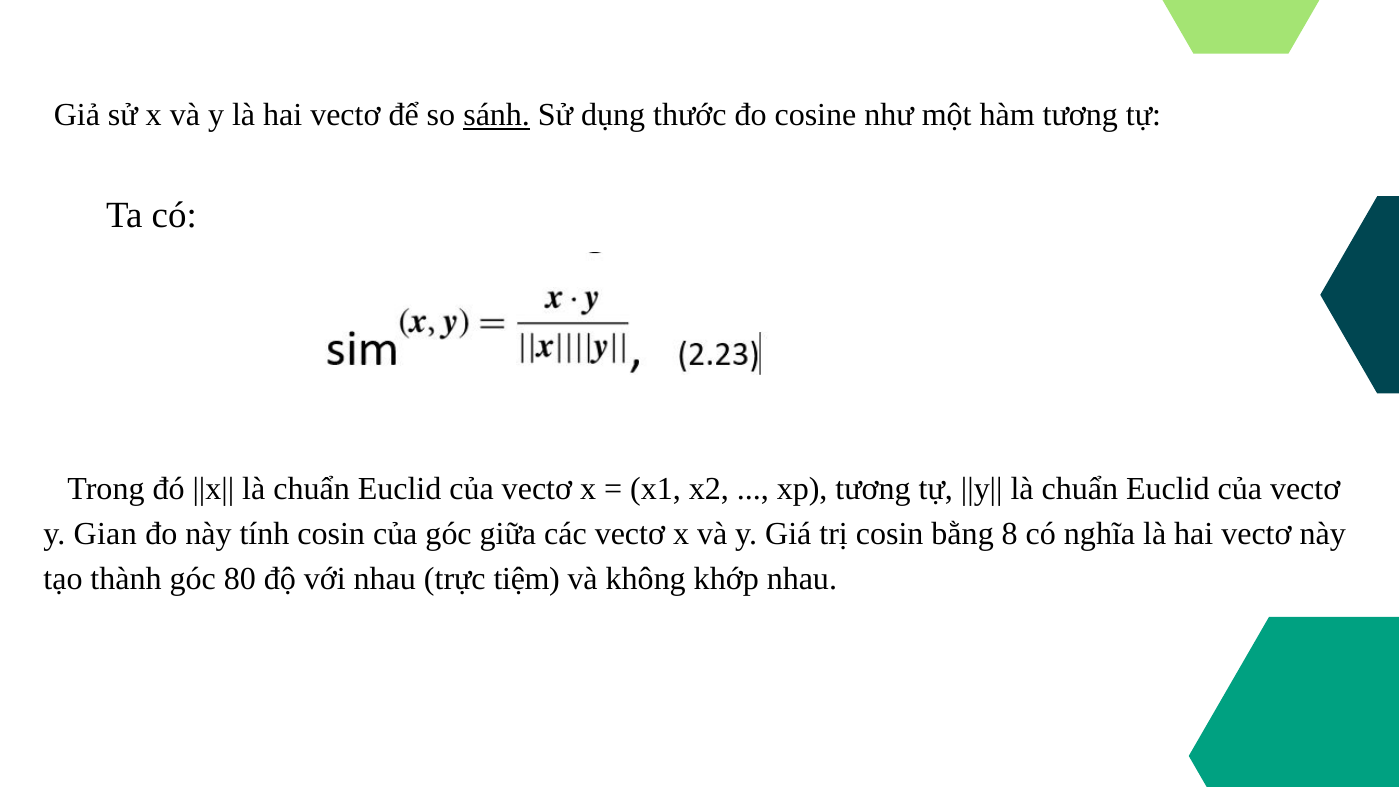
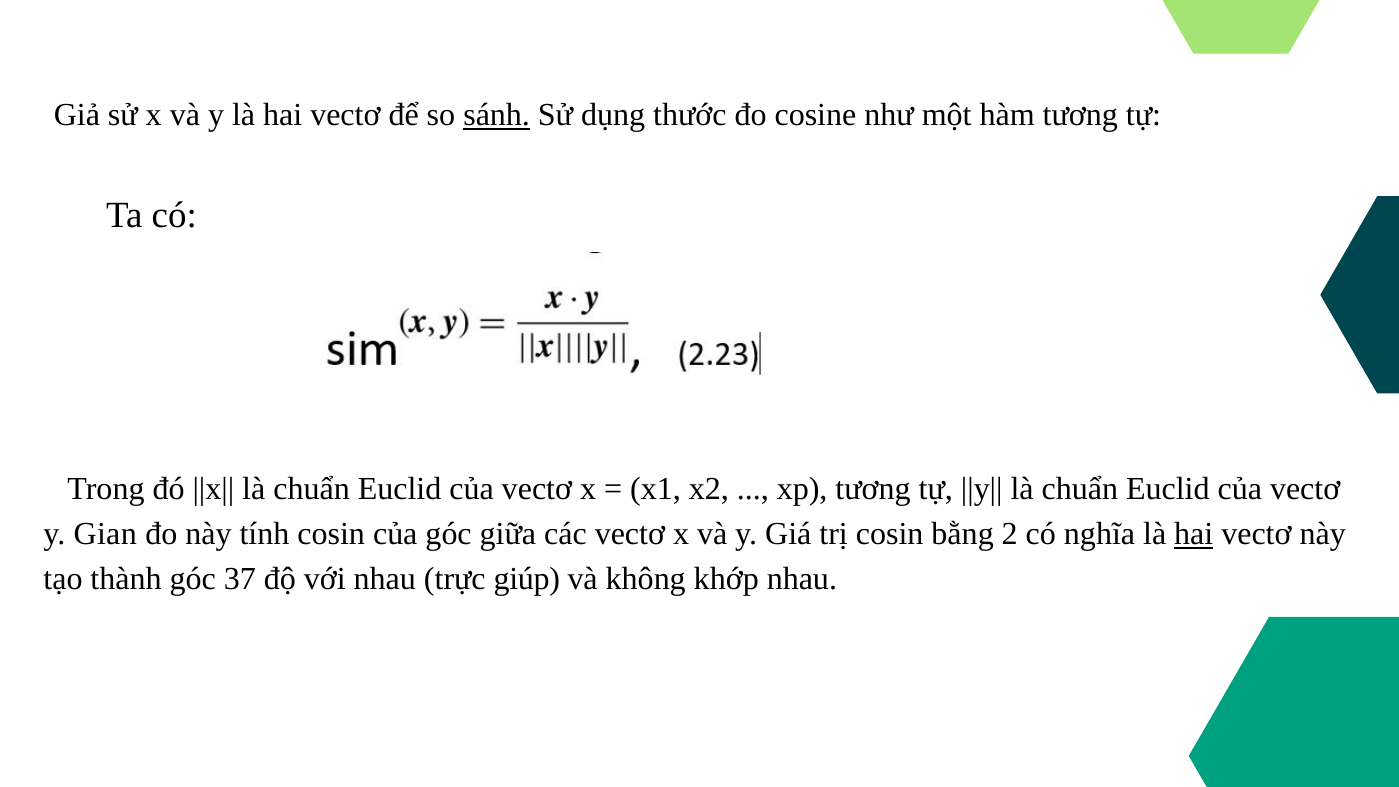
8: 8 -> 2
hai at (1194, 534) underline: none -> present
80: 80 -> 37
tiệm: tiệm -> giúp
